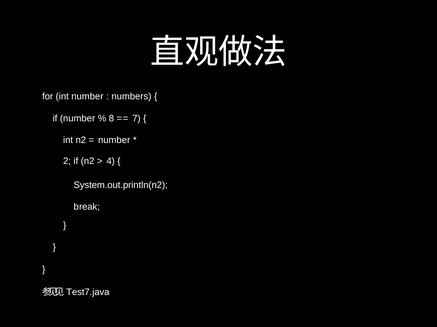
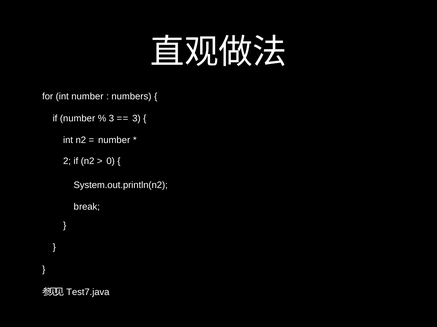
8 at (111, 119): 8 -> 3
7 at (136, 119): 7 -> 3
4: 4 -> 0
